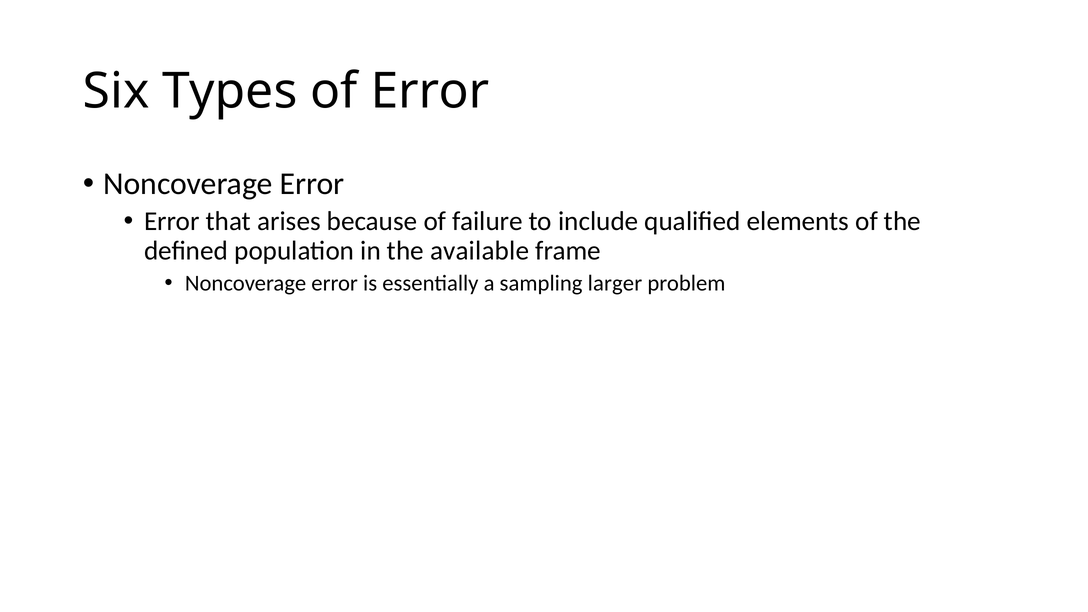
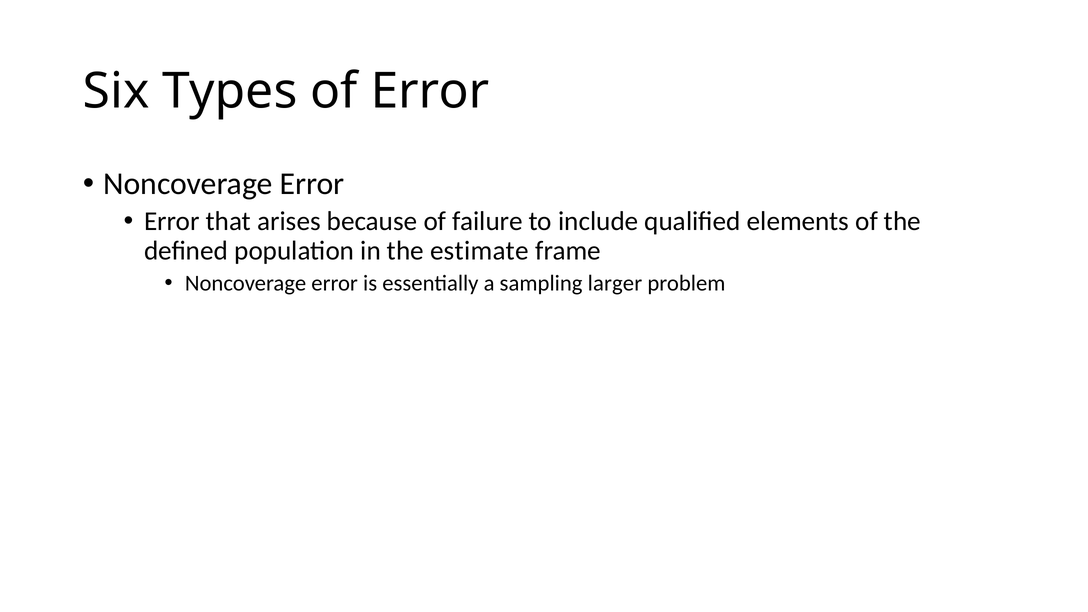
available: available -> estimate
